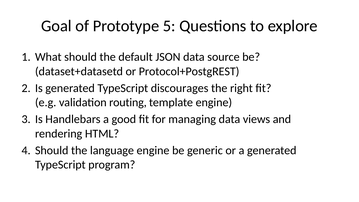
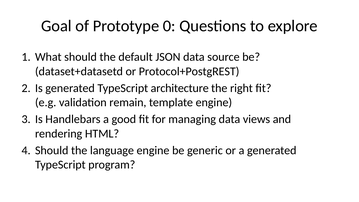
5: 5 -> 0
discourages: discourages -> architecture
routing: routing -> remain
